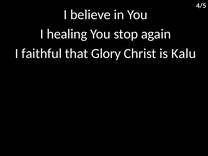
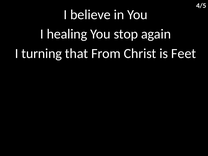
faithful: faithful -> turning
Glory: Glory -> From
Kalu: Kalu -> Feet
